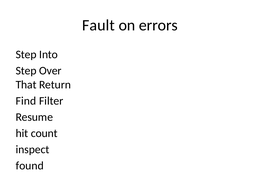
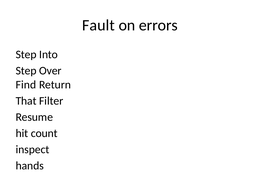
That: That -> Find
Find: Find -> That
found: found -> hands
